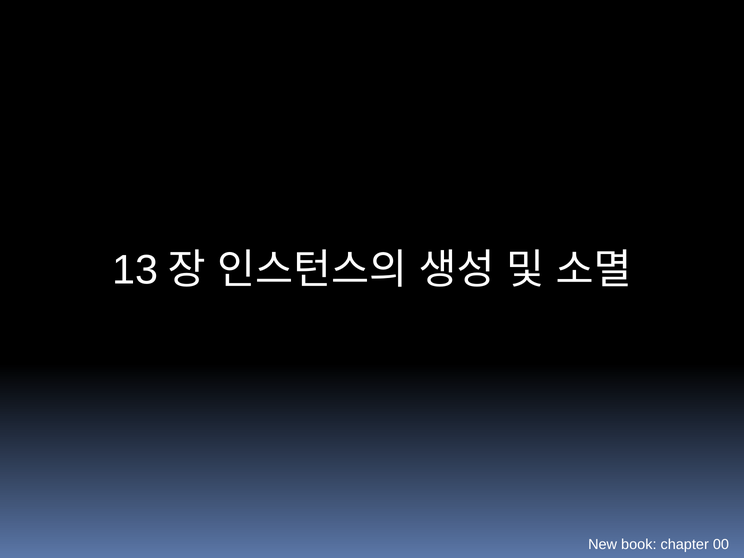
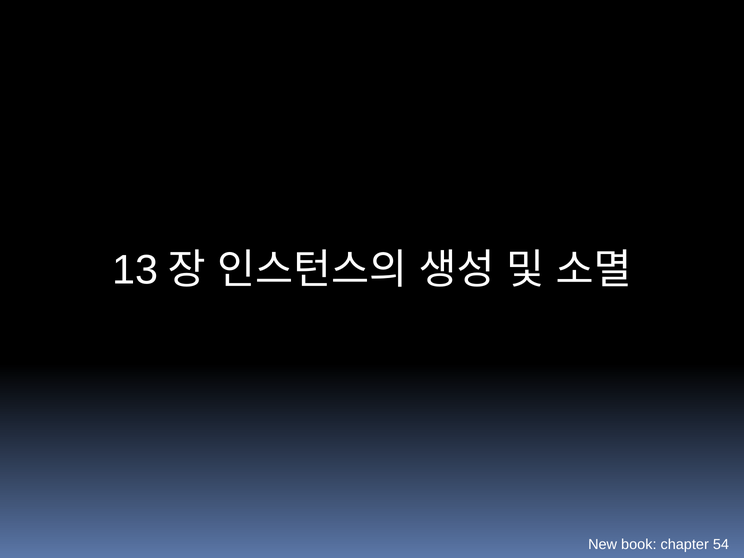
00: 00 -> 54
